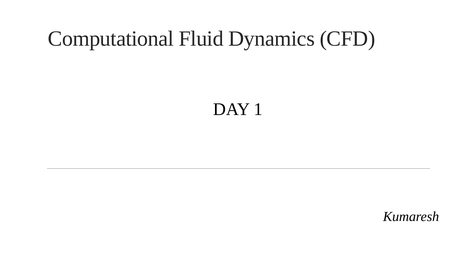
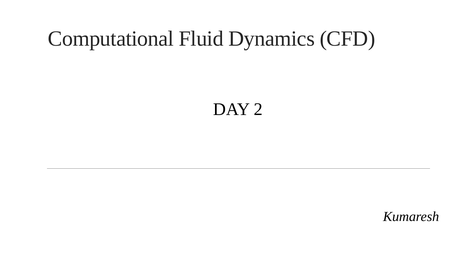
1: 1 -> 2
